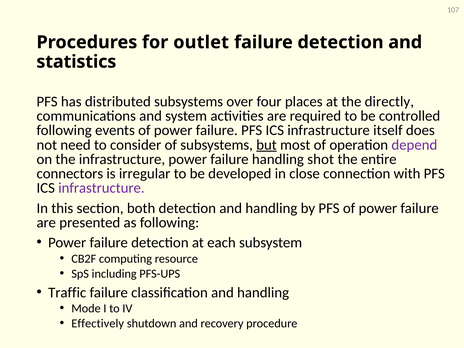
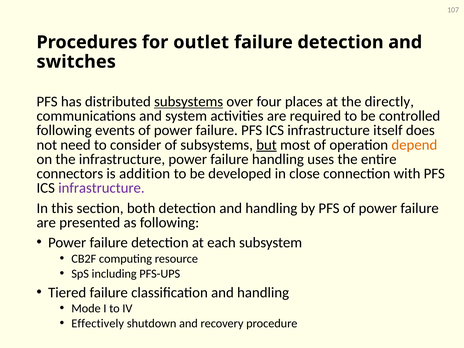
statistics: statistics -> switches
subsystems at (189, 102) underline: none -> present
depend colour: purple -> orange
shot: shot -> uses
irregular: irregular -> addition
Traffic: Traffic -> Tiered
